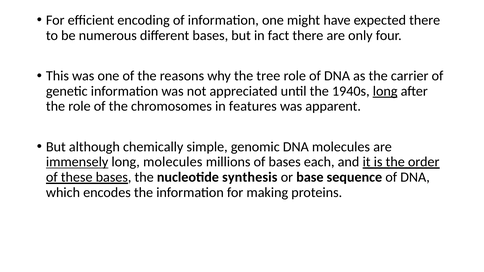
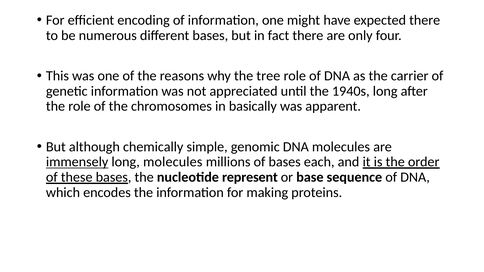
long at (385, 91) underline: present -> none
features: features -> basically
synthesis: synthesis -> represent
